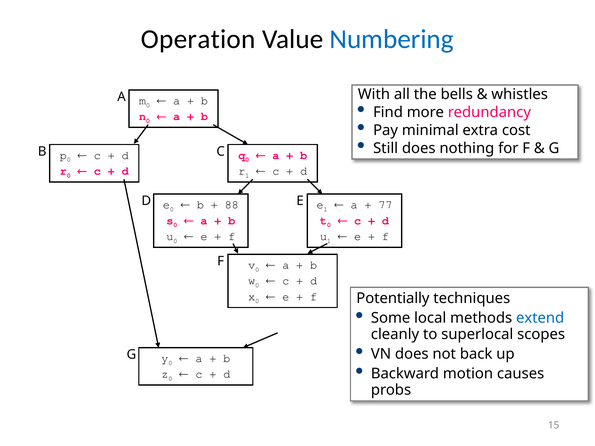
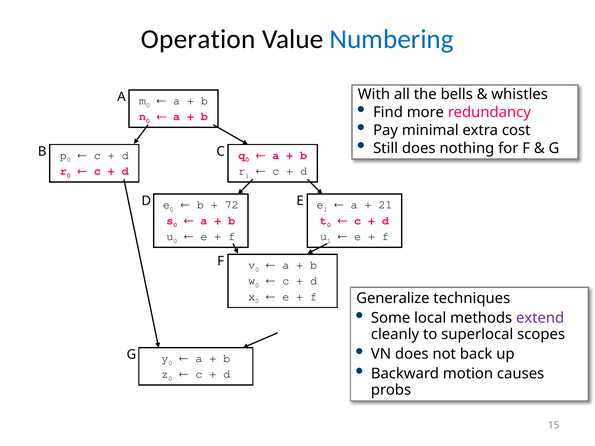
77: 77 -> 21
88: 88 -> 72
Potentially: Potentially -> Generalize
extend colour: blue -> purple
